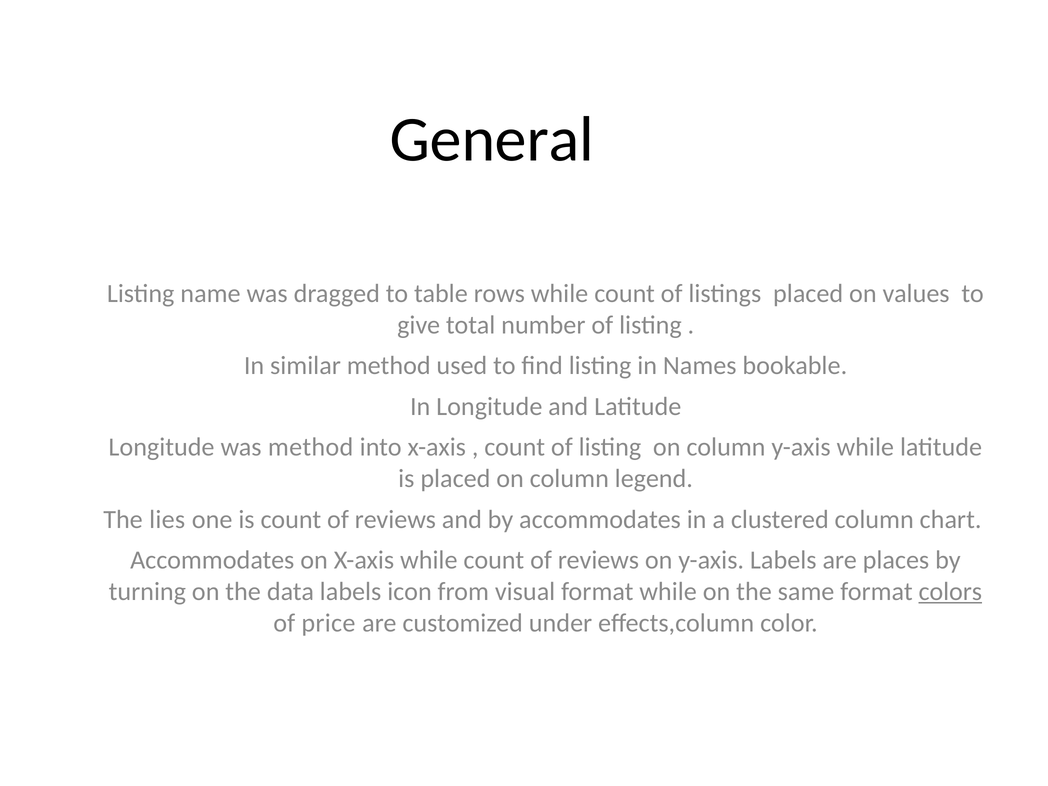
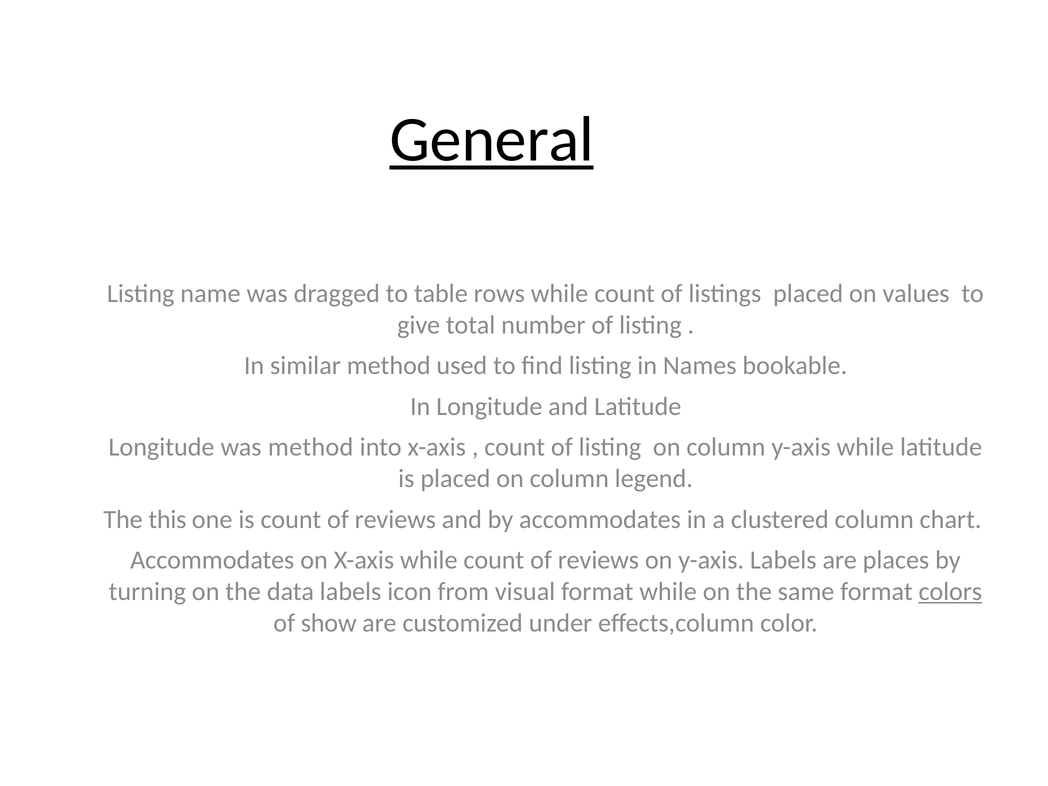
General underline: none -> present
lies: lies -> this
price: price -> show
